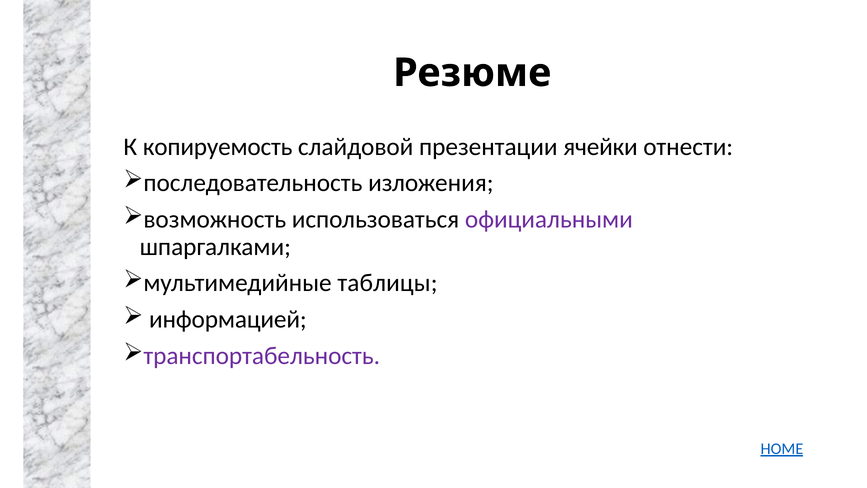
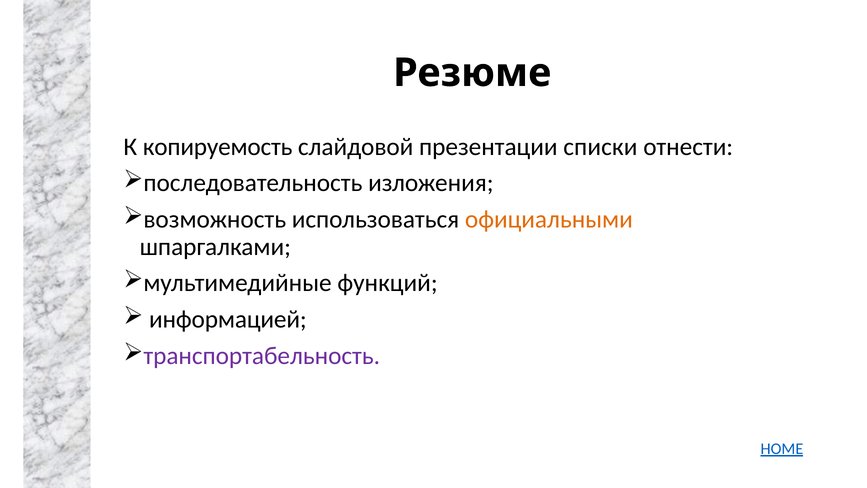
ячейки: ячейки -> списки
официальными colour: purple -> orange
таблицы: таблицы -> функций
